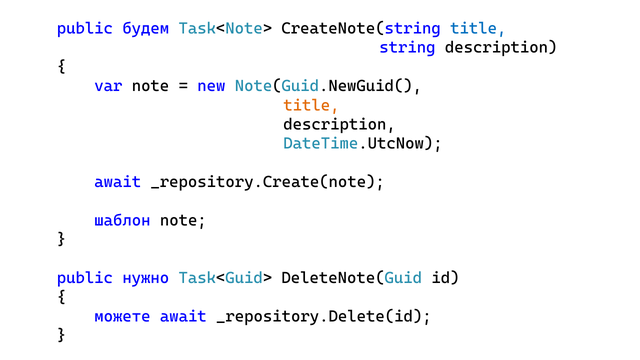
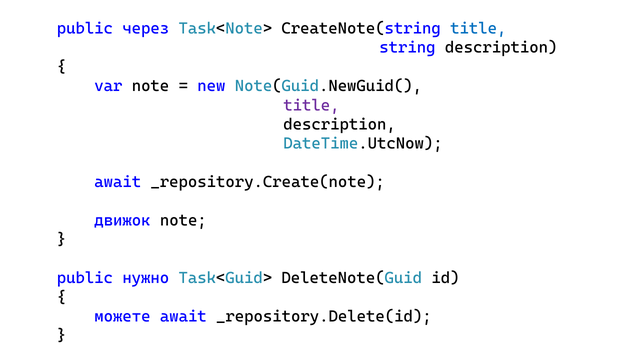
будем: будем -> через
title at (311, 105) colour: orange -> purple
шаблон: шаблон -> движок
